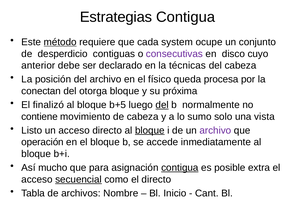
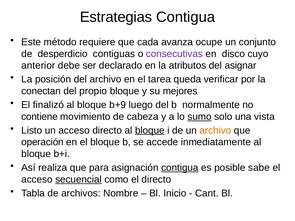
método underline: present -> none
system: system -> avanza
técnicas: técnicas -> atributos
del cabeza: cabeza -> asignar
físico: físico -> tarea
procesa: procesa -> verificar
otorga: otorga -> propio
próxima: próxima -> mejores
b+5: b+5 -> b+9
del at (162, 105) underline: present -> none
sumo underline: none -> present
archivo at (215, 131) colour: purple -> orange
mucho: mucho -> realiza
extra: extra -> sabe
